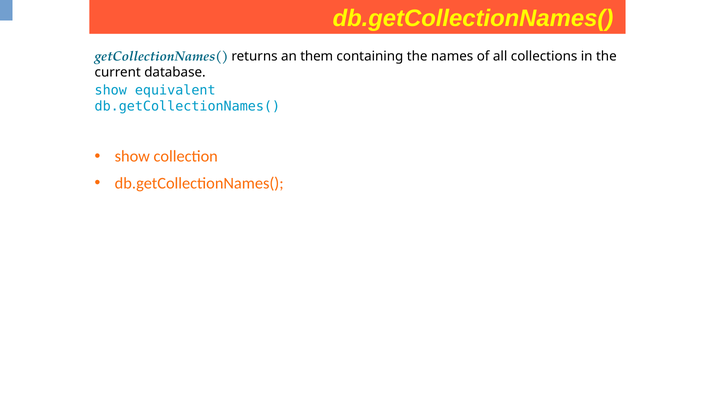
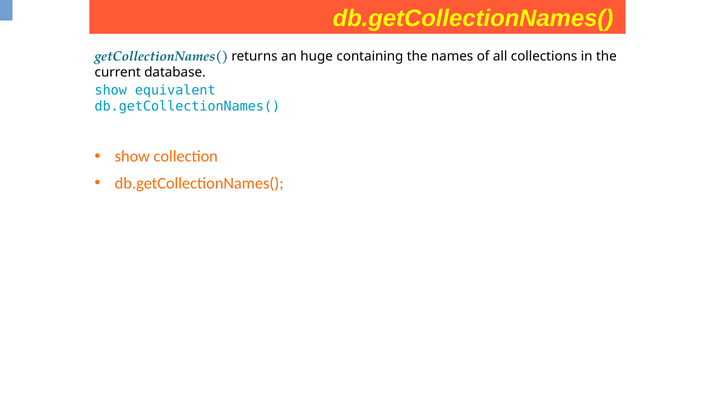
them: them -> huge
